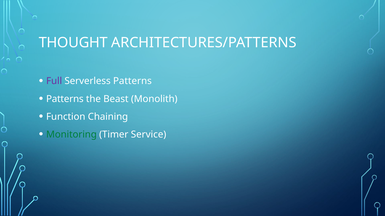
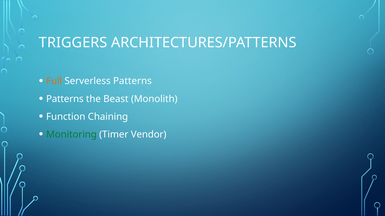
THOUGHT: THOUGHT -> TRIGGERS
Full colour: purple -> orange
Service: Service -> Vendor
